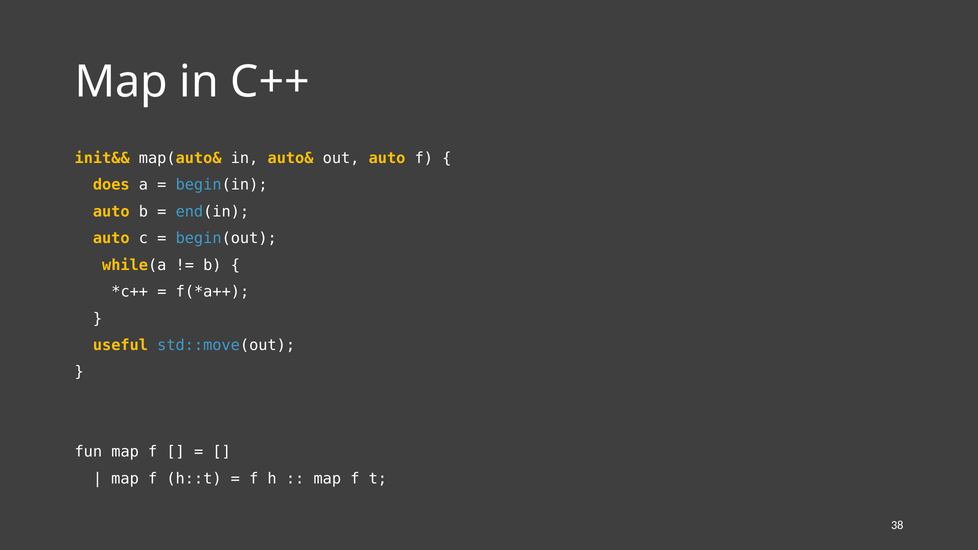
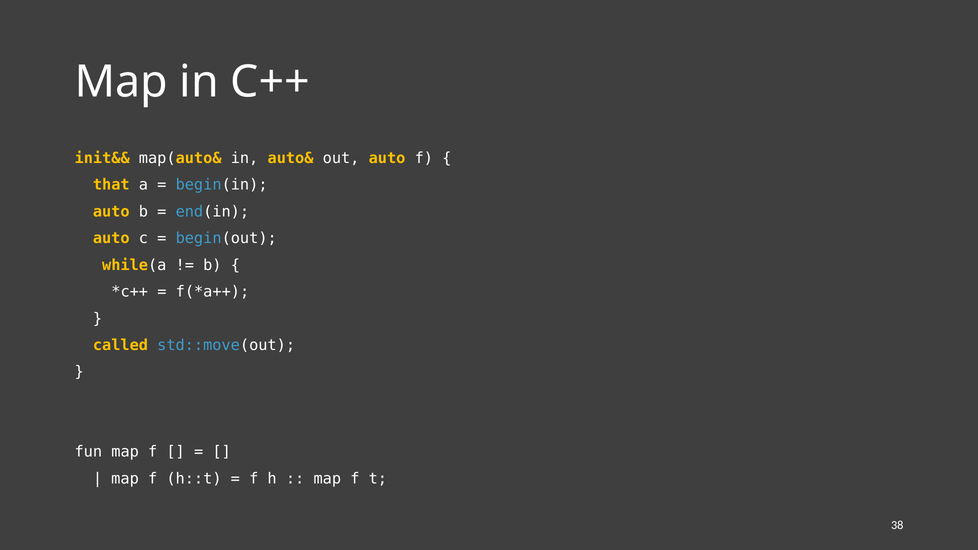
does: does -> that
useful: useful -> called
